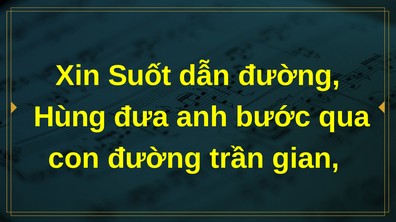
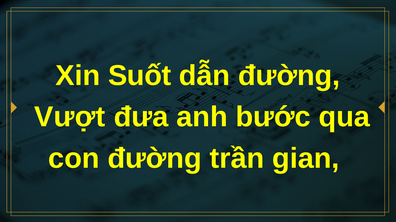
Hùng: Hùng -> Vượt
